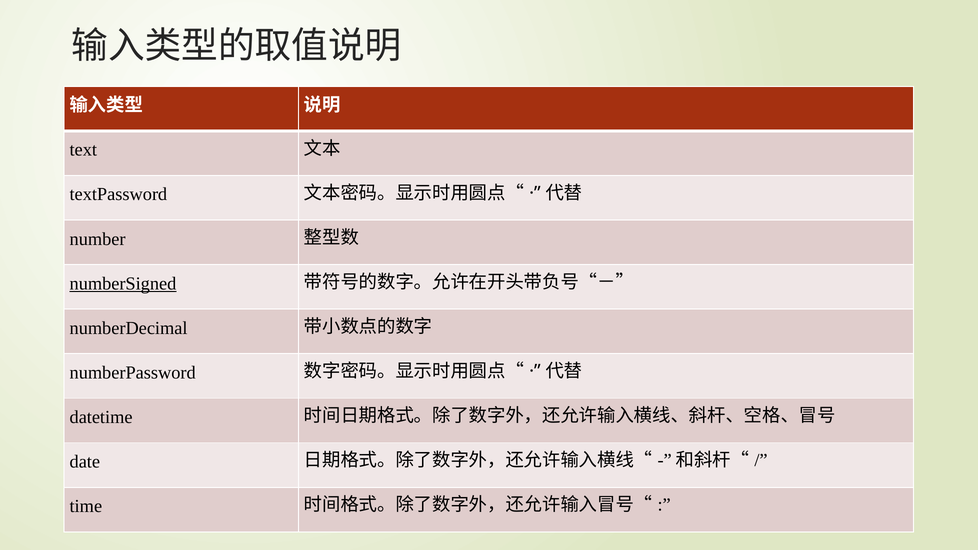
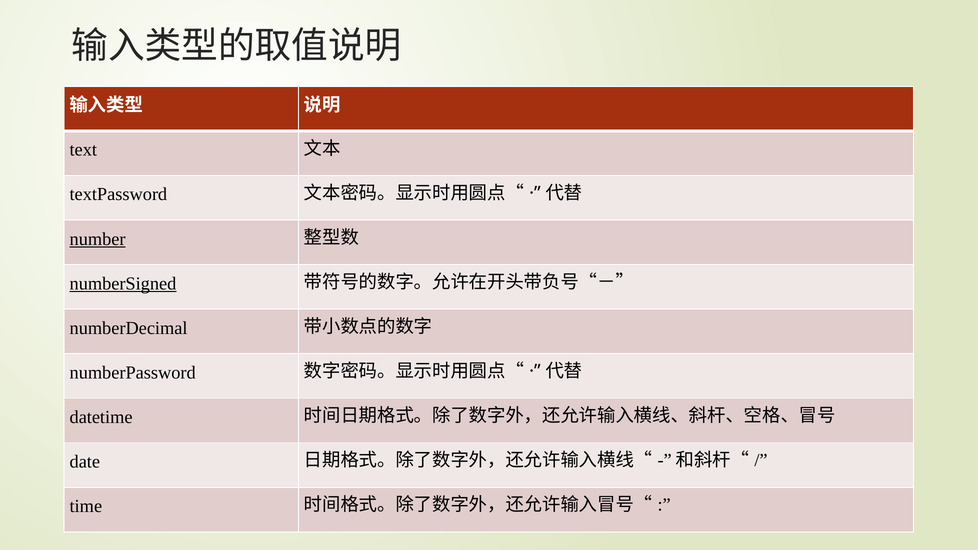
number underline: none -> present
